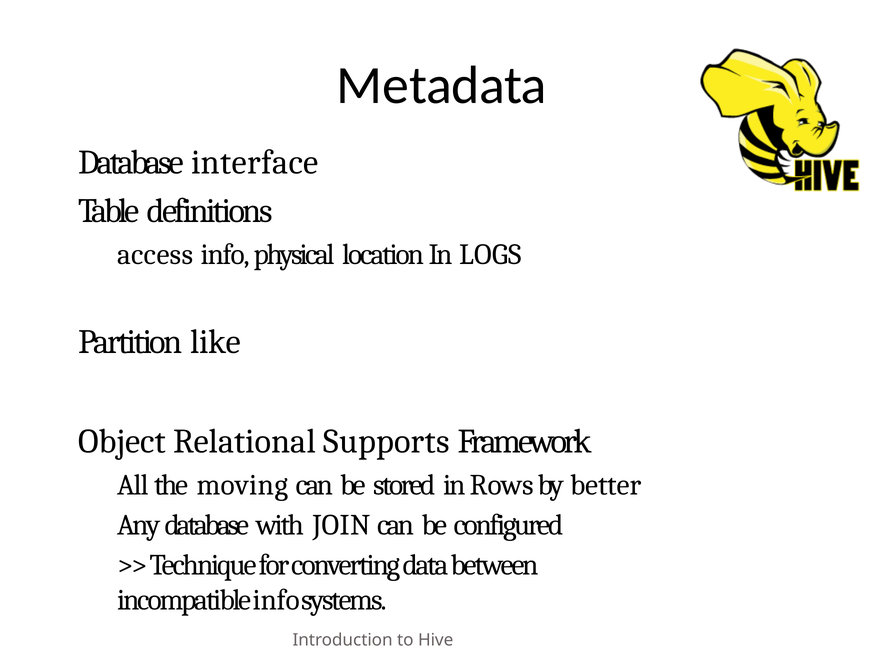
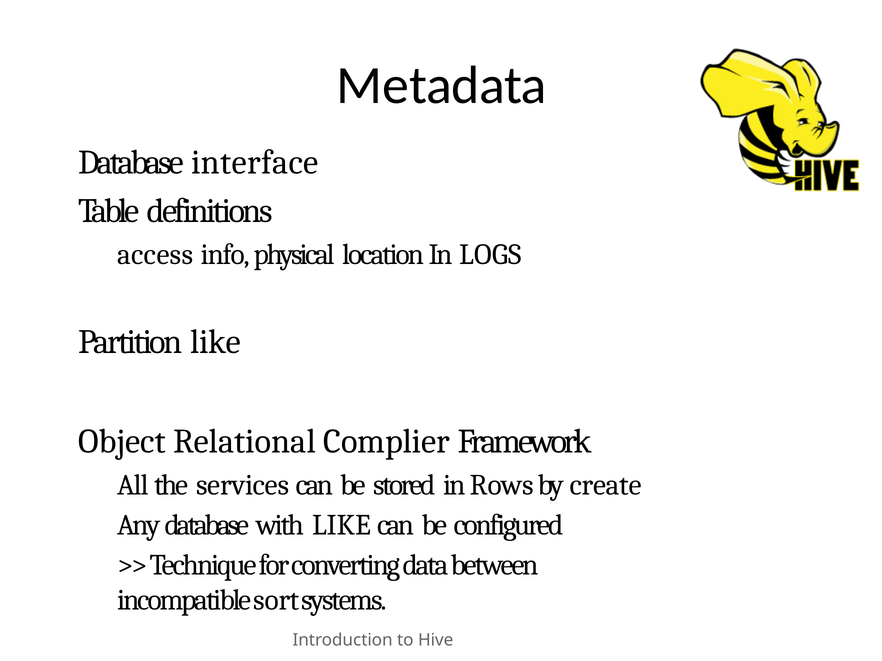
Supports: Supports -> Complier
moving: moving -> services
better: better -> create
with JOIN: JOIN -> LIKE
incompatible info: info -> sort
